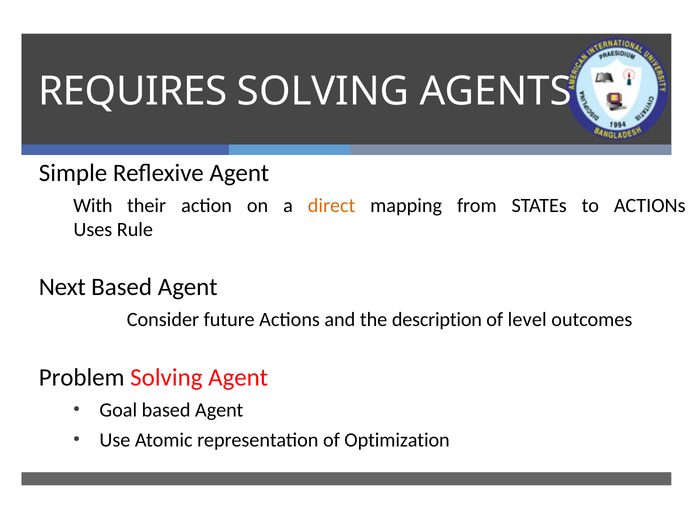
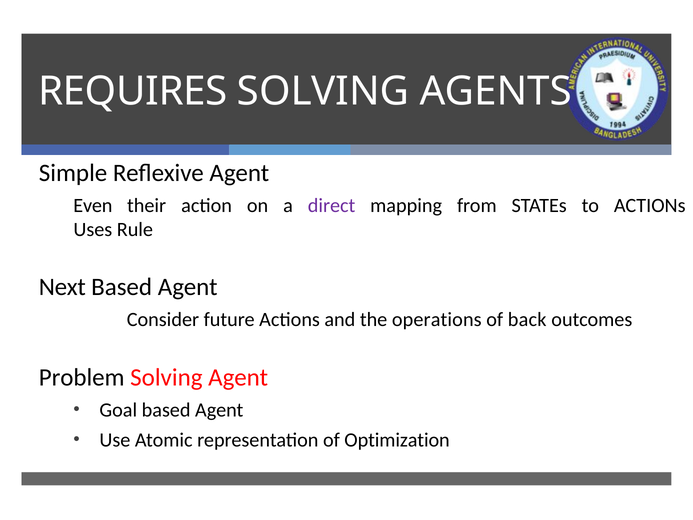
With: With -> Even
direct colour: orange -> purple
description: description -> operations
level: level -> back
